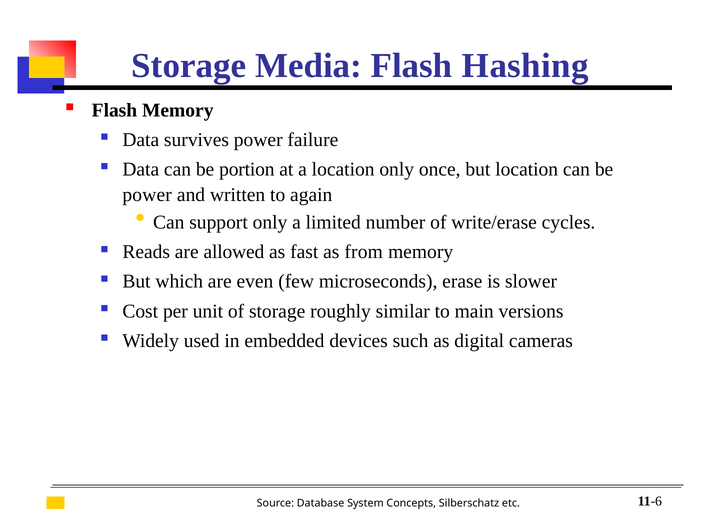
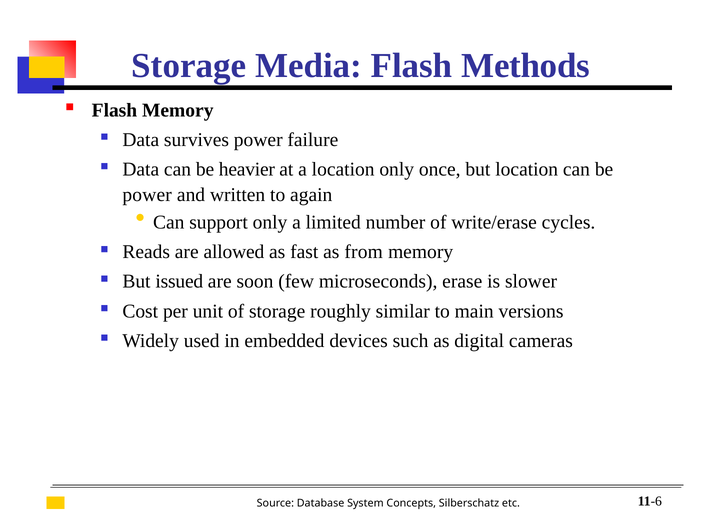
Hashing: Hashing -> Methods
portion: portion -> heavier
which: which -> issued
even: even -> soon
